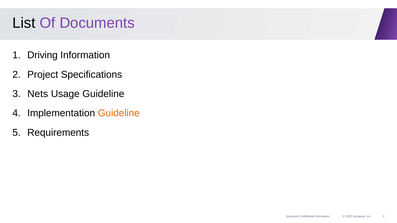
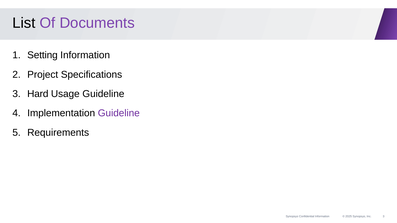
Driving: Driving -> Setting
Nets: Nets -> Hard
Guideline at (119, 113) colour: orange -> purple
